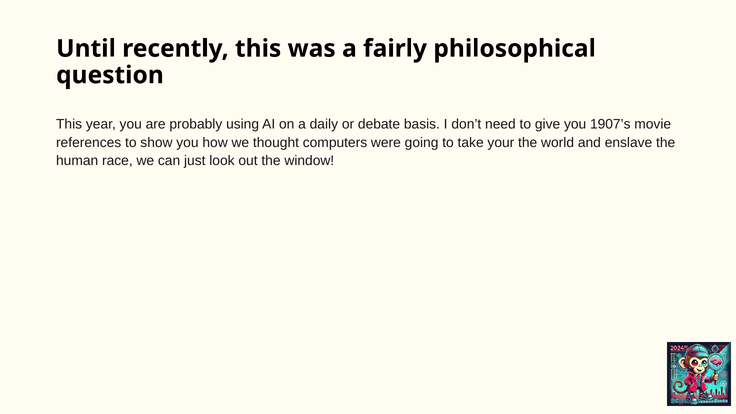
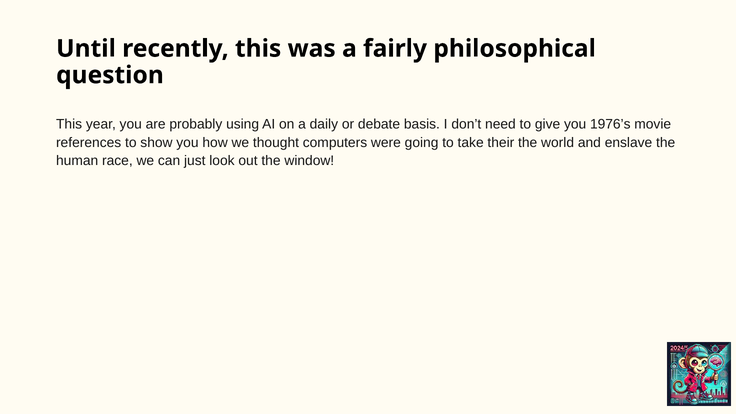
1907’s: 1907’s -> 1976’s
your: your -> their
